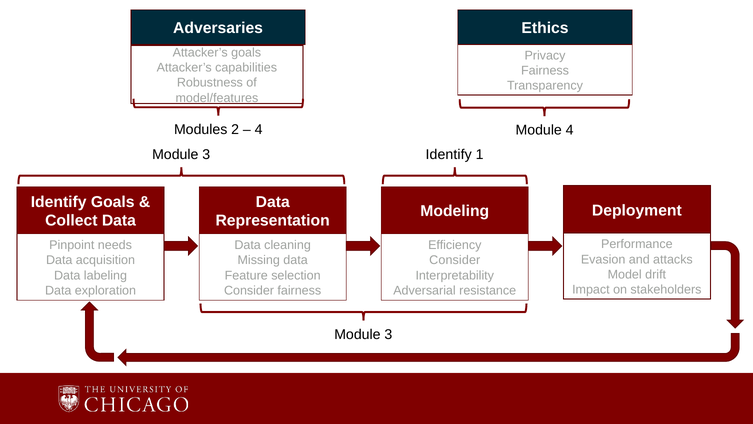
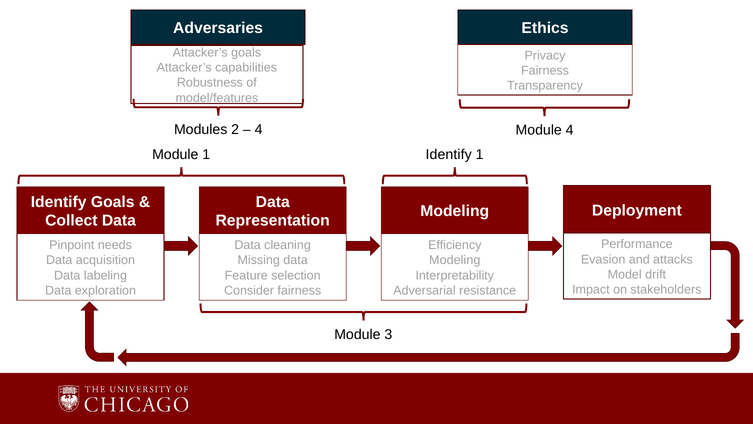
3 at (206, 155): 3 -> 1
Consider at (455, 260): Consider -> Modeling
